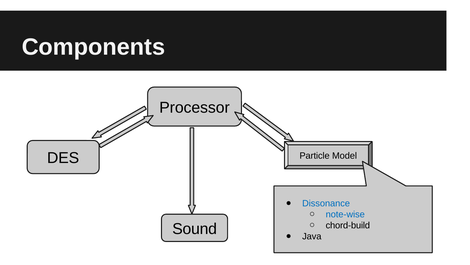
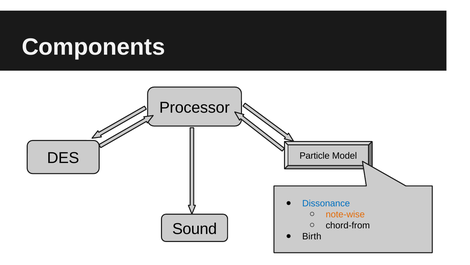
note-wise colour: blue -> orange
chord-build: chord-build -> chord-from
Java: Java -> Birth
